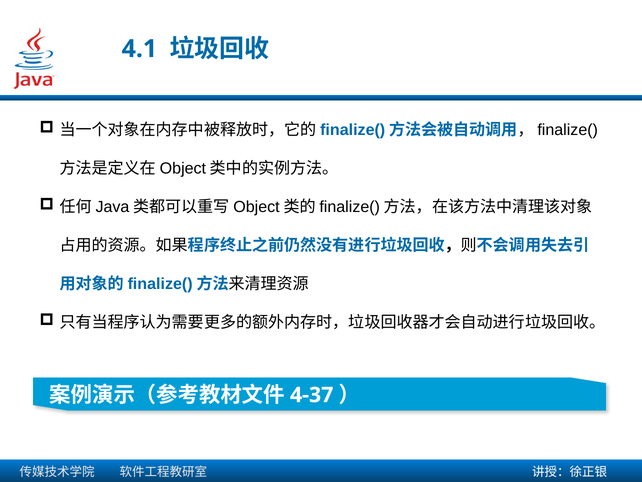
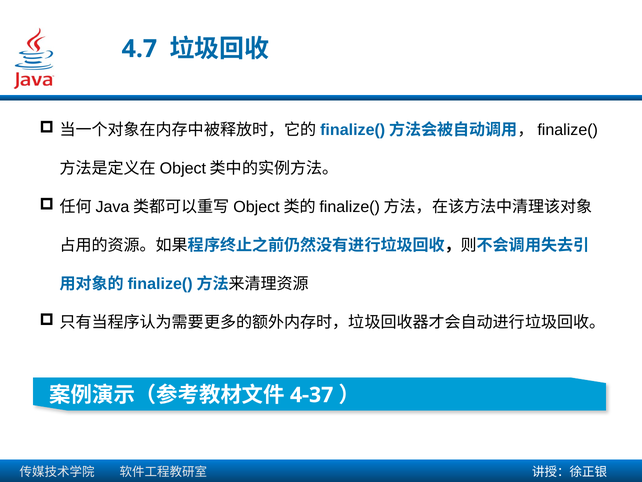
4.1: 4.1 -> 4.7
